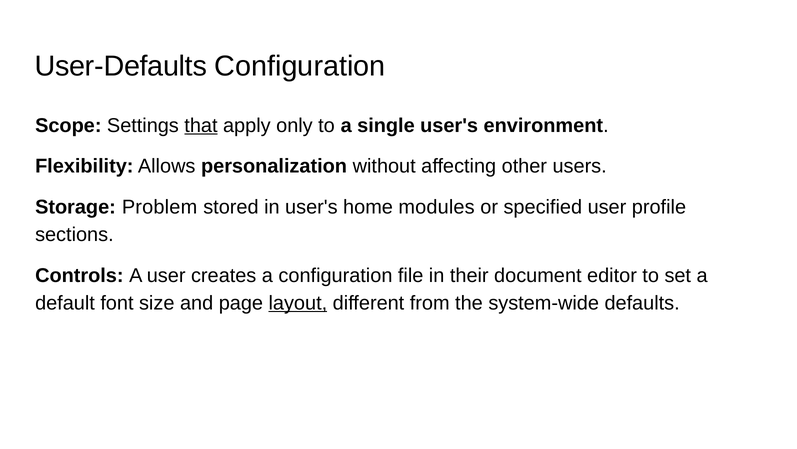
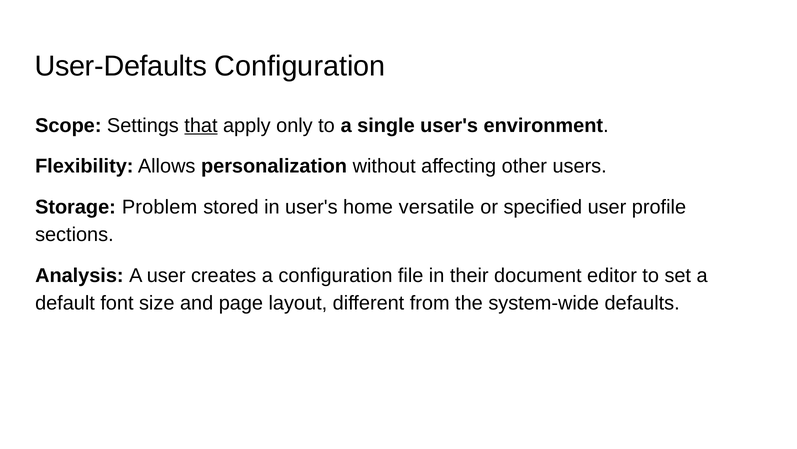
modules: modules -> versatile
Controls: Controls -> Analysis
layout underline: present -> none
